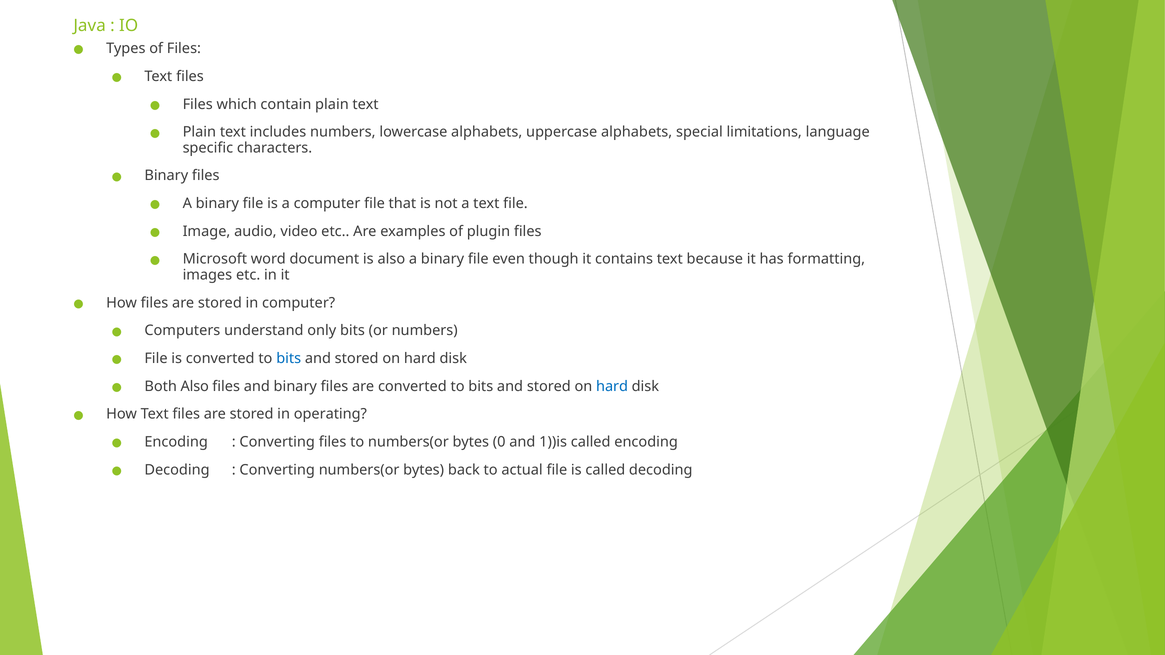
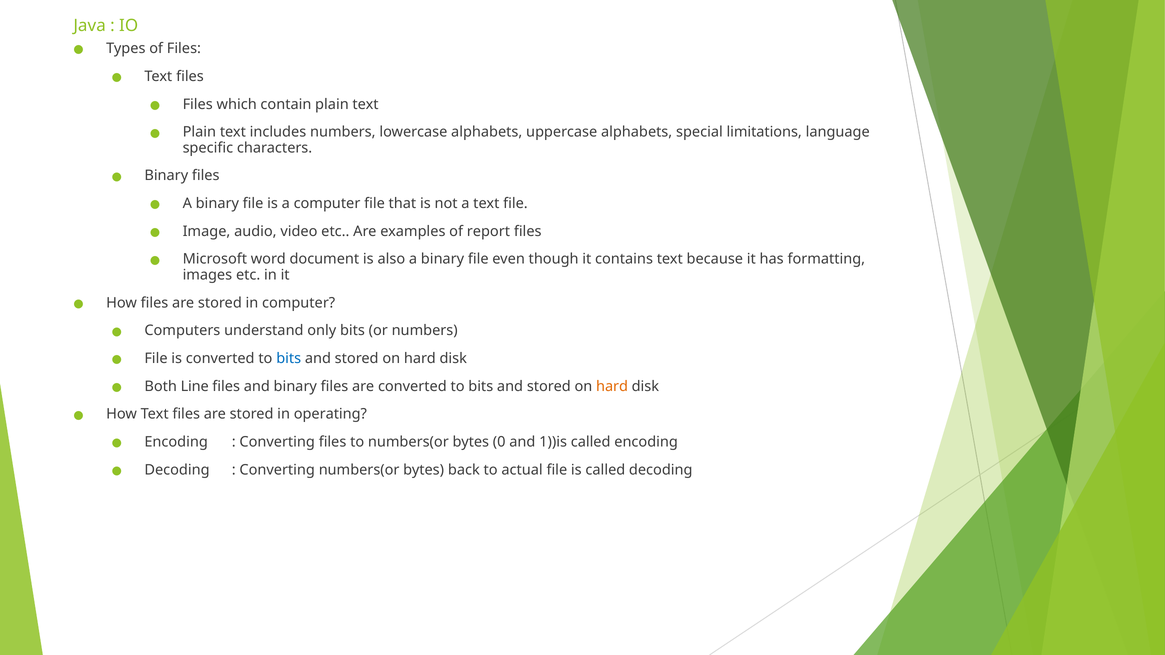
plugin: plugin -> report
Both Also: Also -> Line
hard at (612, 386) colour: blue -> orange
